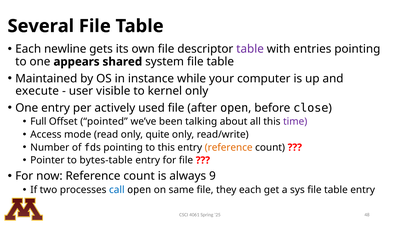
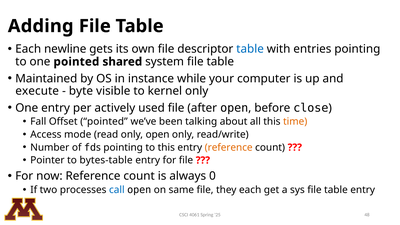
Several: Several -> Adding
table at (250, 49) colour: purple -> blue
one appears: appears -> pointed
user: user -> byte
Full: Full -> Fall
time colour: purple -> orange
only quite: quite -> open
9: 9 -> 0
